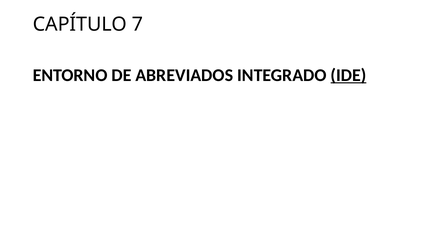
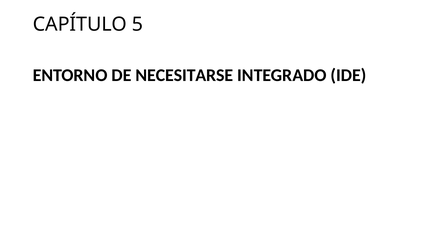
7: 7 -> 5
ABREVIADOS: ABREVIADOS -> NECESITARSE
IDE underline: present -> none
